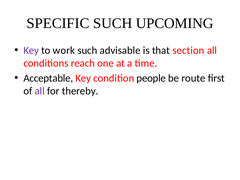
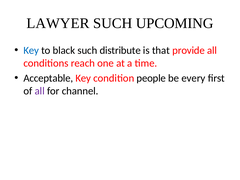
SPECIFIC: SPECIFIC -> LAWYER
Key at (31, 50) colour: purple -> blue
work: work -> black
advisable: advisable -> distribute
section: section -> provide
route: route -> every
thereby: thereby -> channel
